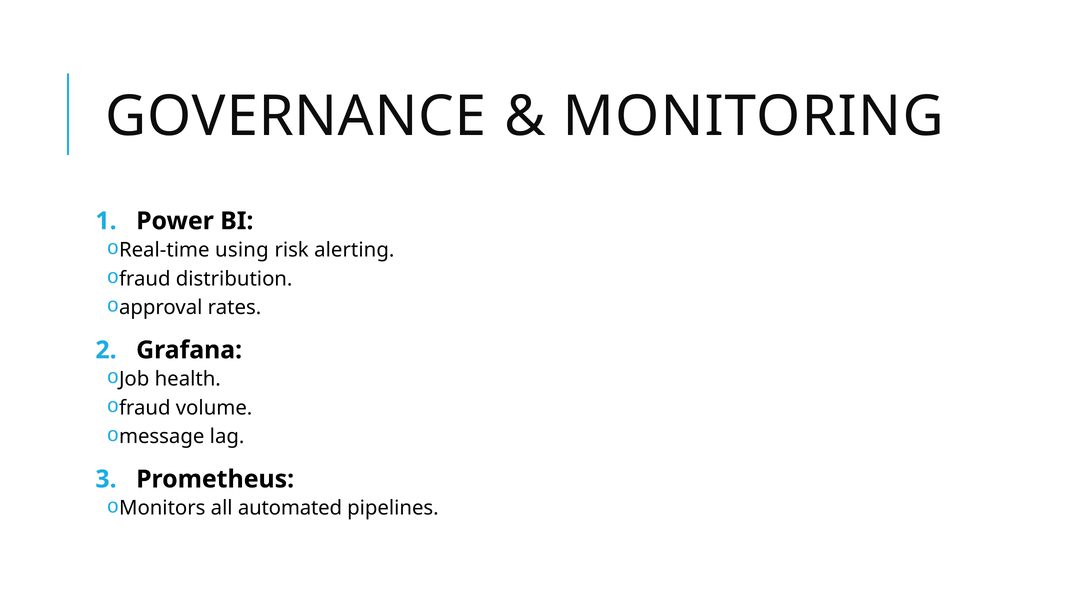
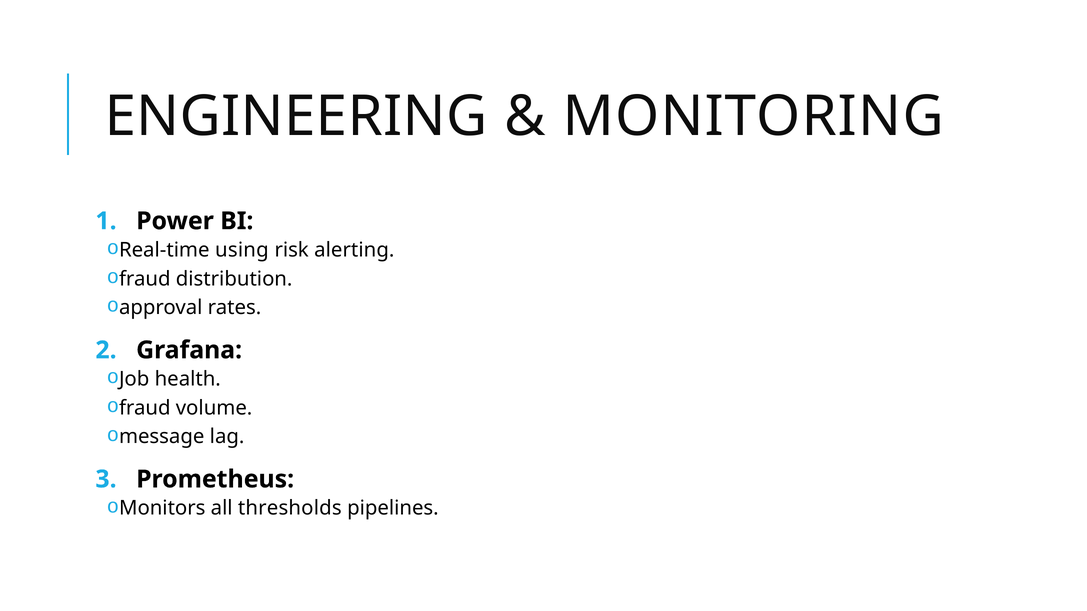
GOVERNANCE: GOVERNANCE -> ENGINEERING
automated: automated -> thresholds
